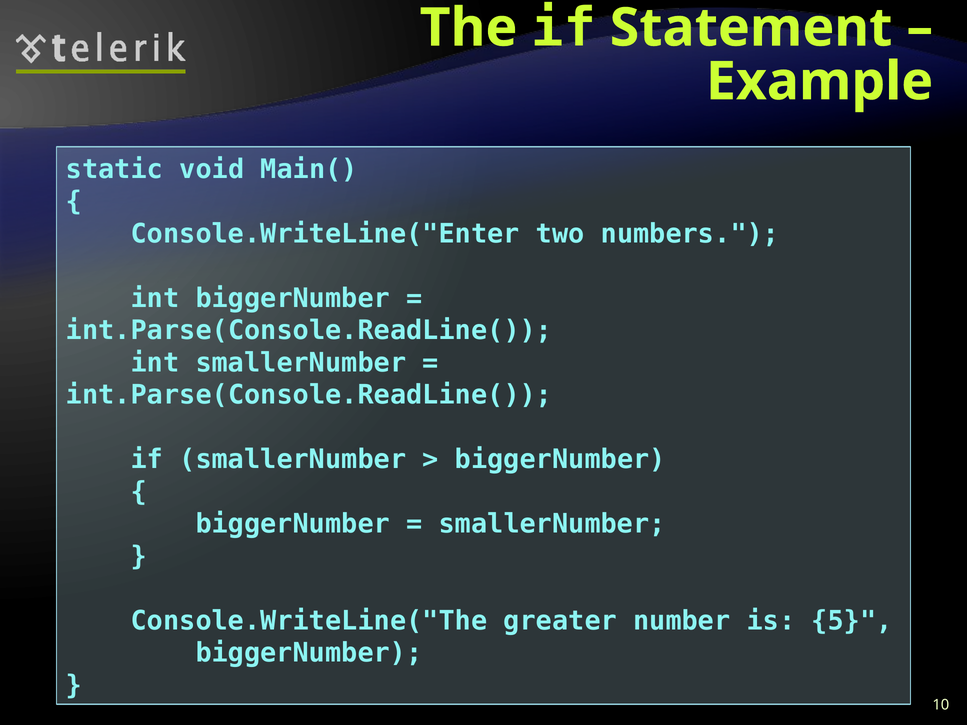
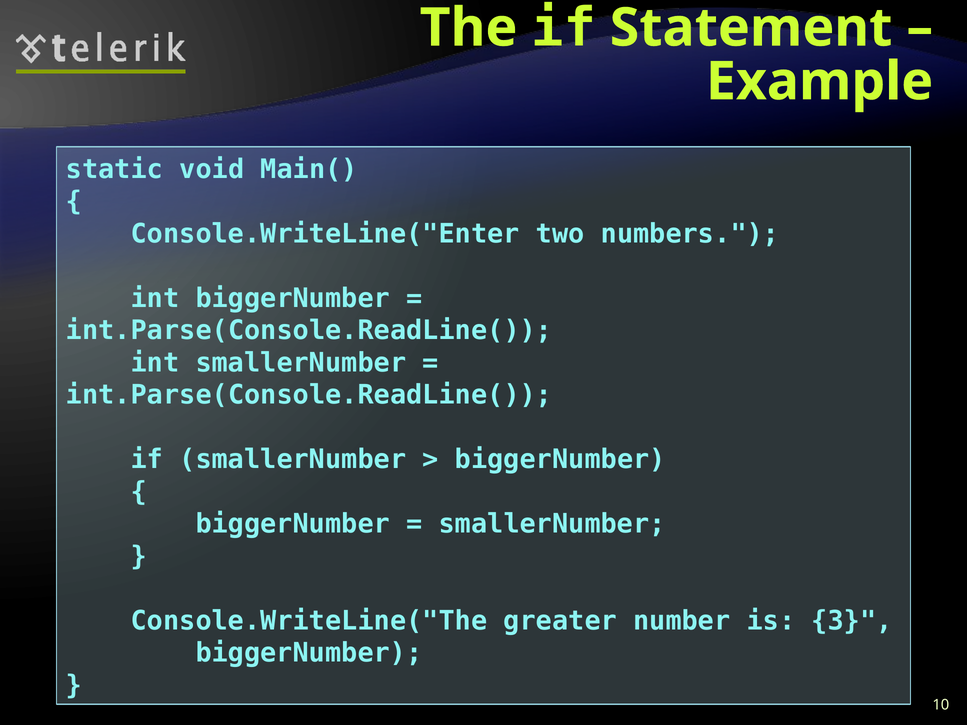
5: 5 -> 3
